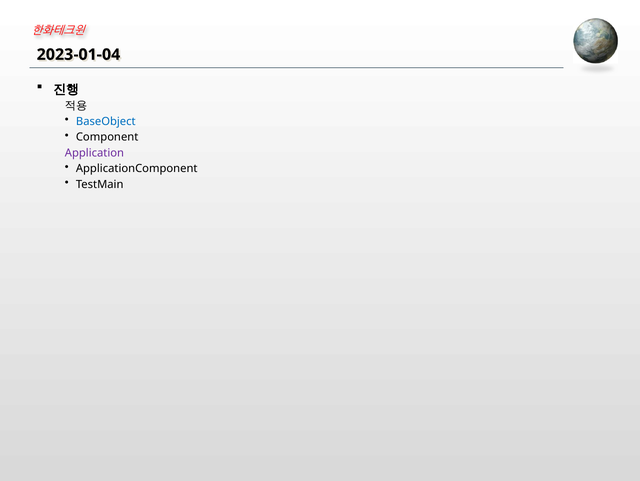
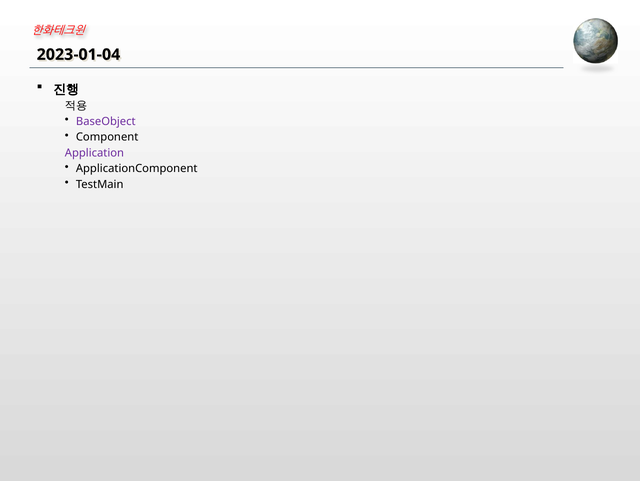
BaseObject colour: blue -> purple
